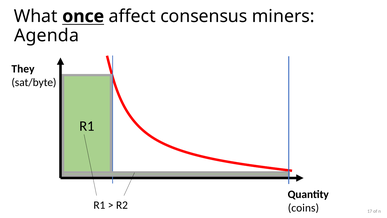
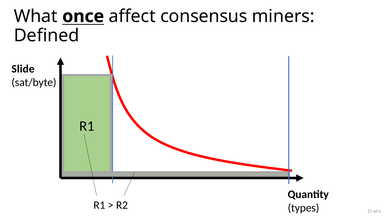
Agenda: Agenda -> Defined
They: They -> Slide
coins: coins -> types
